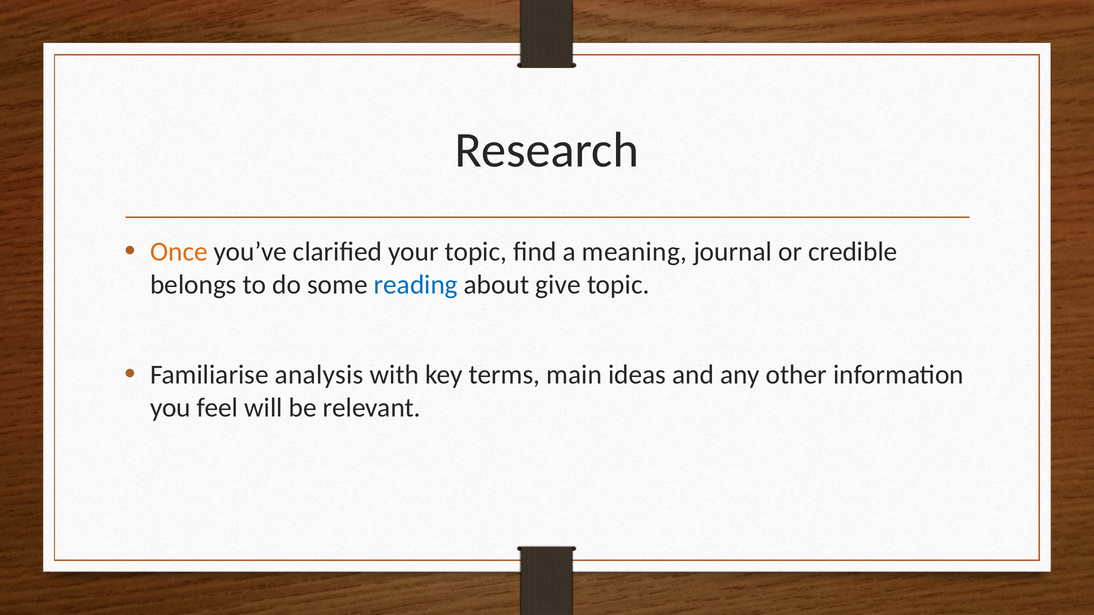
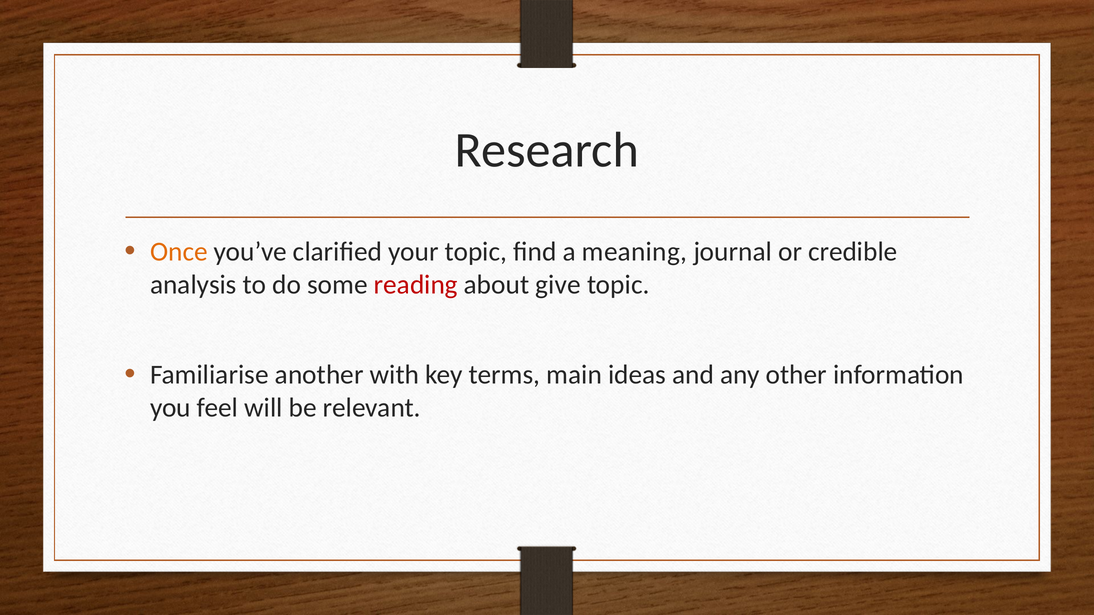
belongs: belongs -> analysis
reading colour: blue -> red
analysis: analysis -> another
